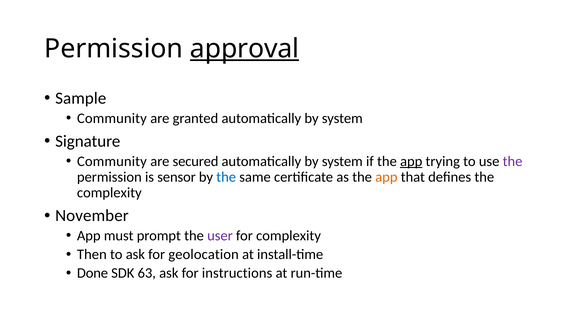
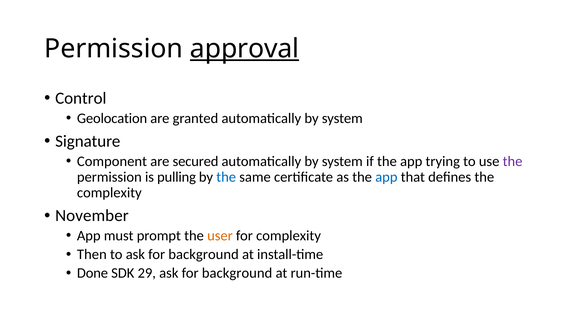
Sample: Sample -> Control
Community at (112, 118): Community -> Geolocation
Community at (112, 161): Community -> Component
app at (411, 161) underline: present -> none
sensor: sensor -> pulling
app at (386, 177) colour: orange -> blue
user colour: purple -> orange
to ask for geolocation: geolocation -> background
63: 63 -> 29
instructions at (237, 273): instructions -> background
